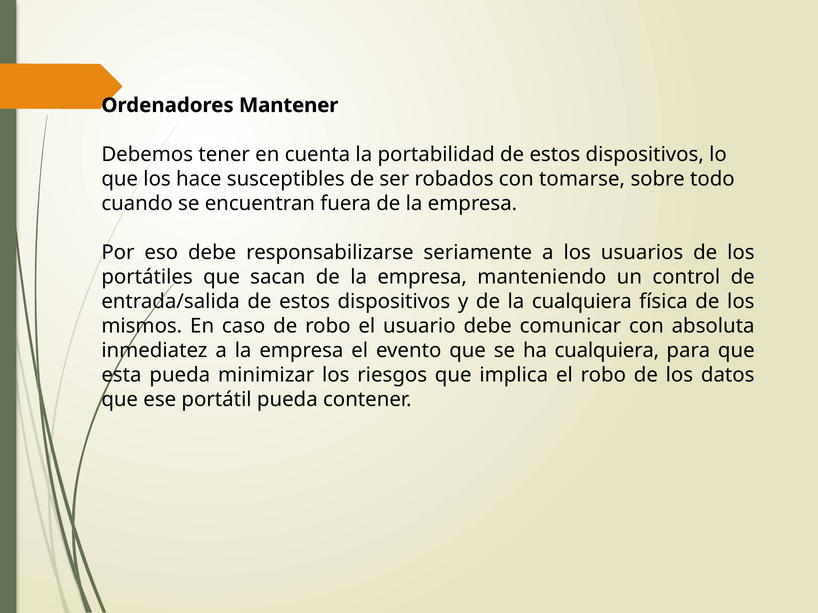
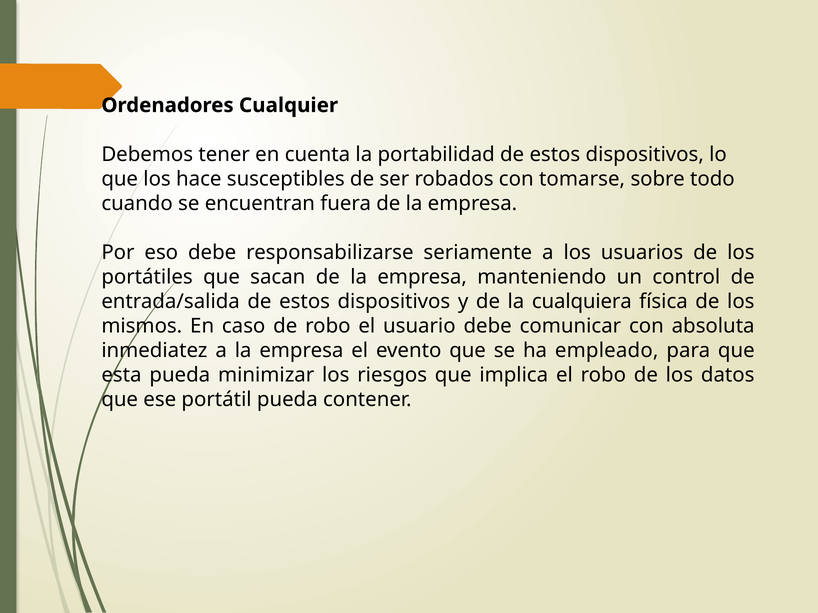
Mantener: Mantener -> Cualquier
ha cualquiera: cualquiera -> empleado
